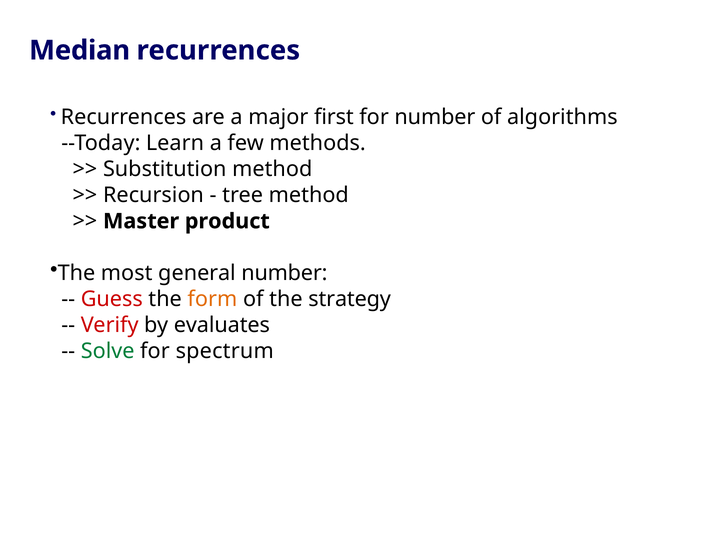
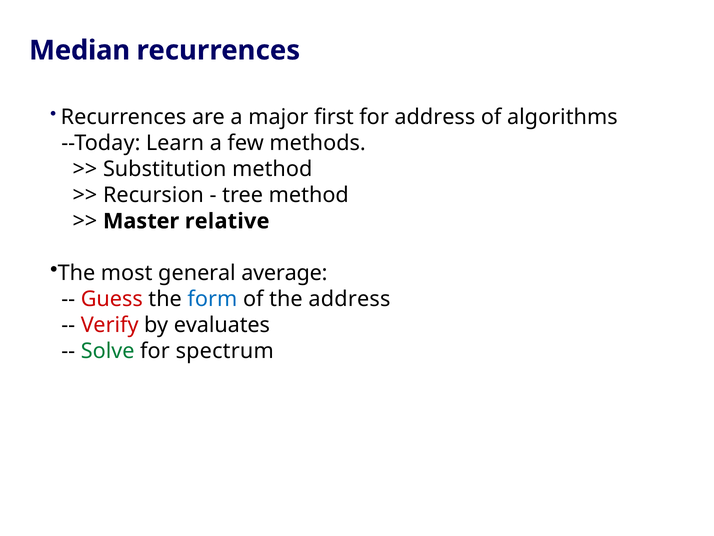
for number: number -> address
product: product -> relative
general number: number -> average
form colour: orange -> blue
the strategy: strategy -> address
